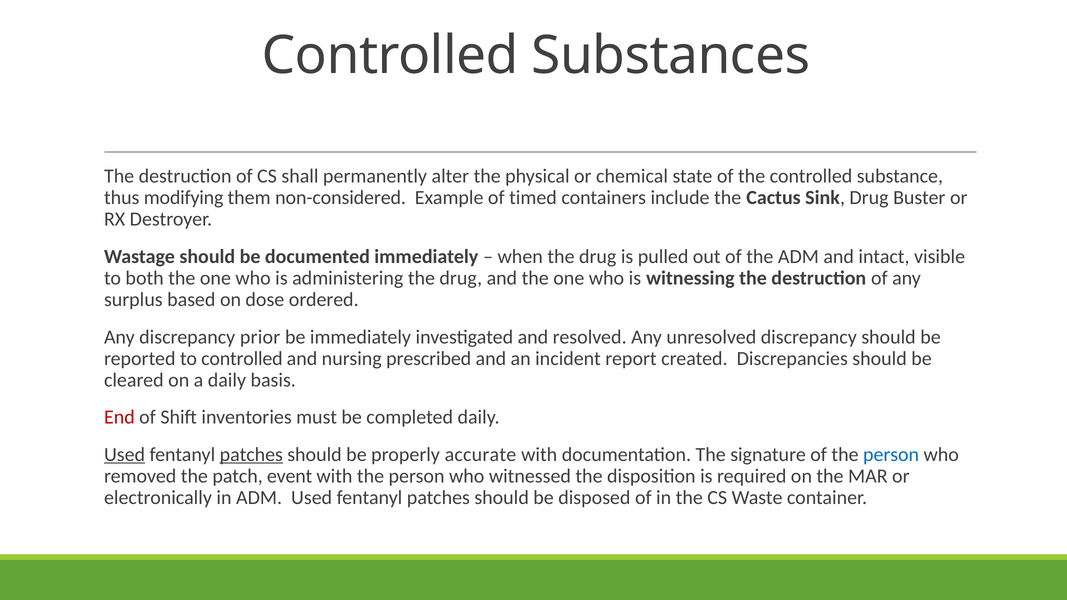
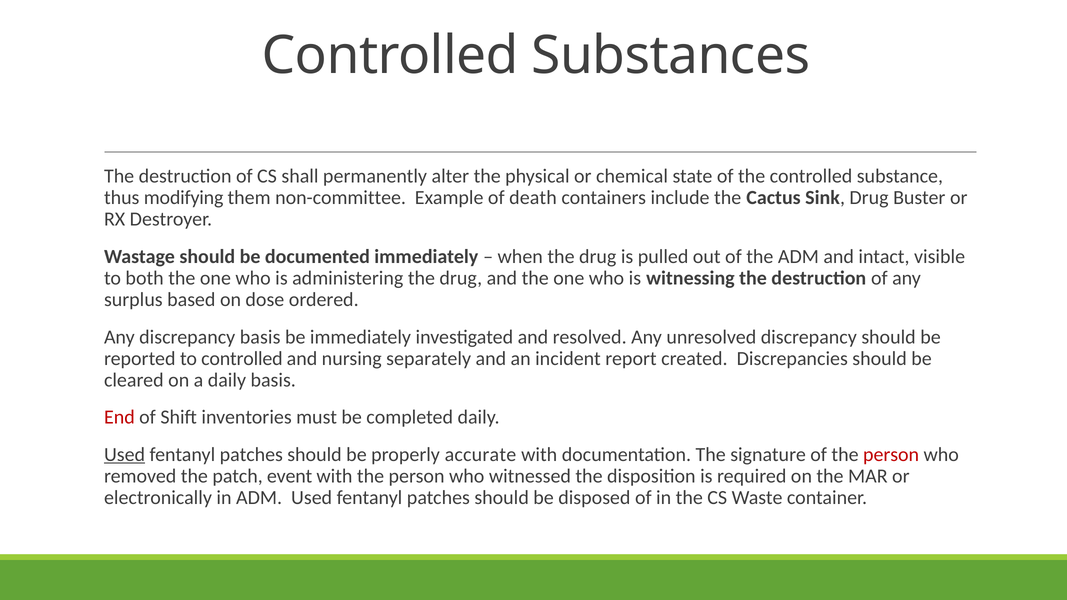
non-considered: non-considered -> non-committee
timed: timed -> death
discrepancy prior: prior -> basis
prescribed: prescribed -> separately
patches at (251, 455) underline: present -> none
person at (891, 455) colour: blue -> red
